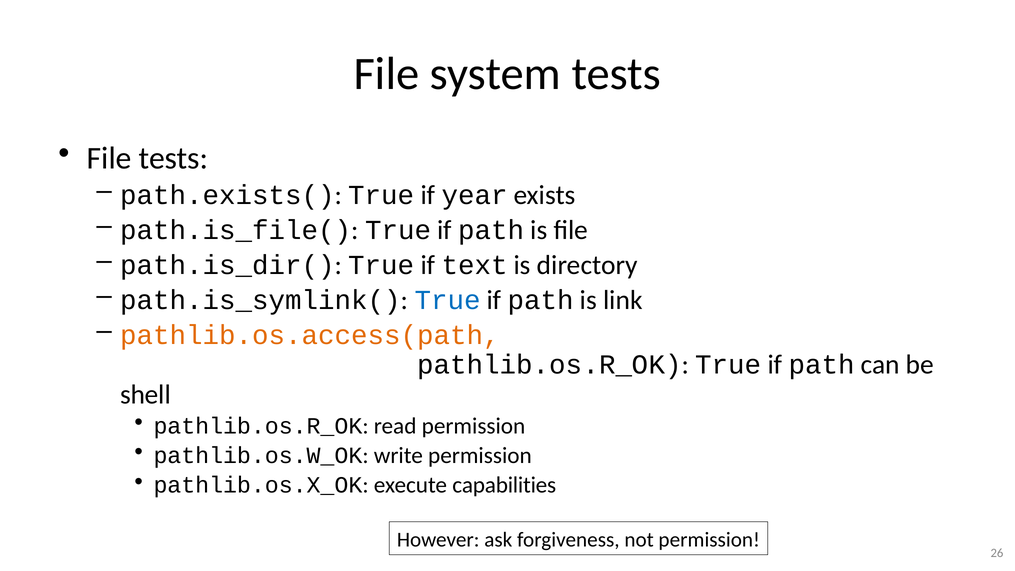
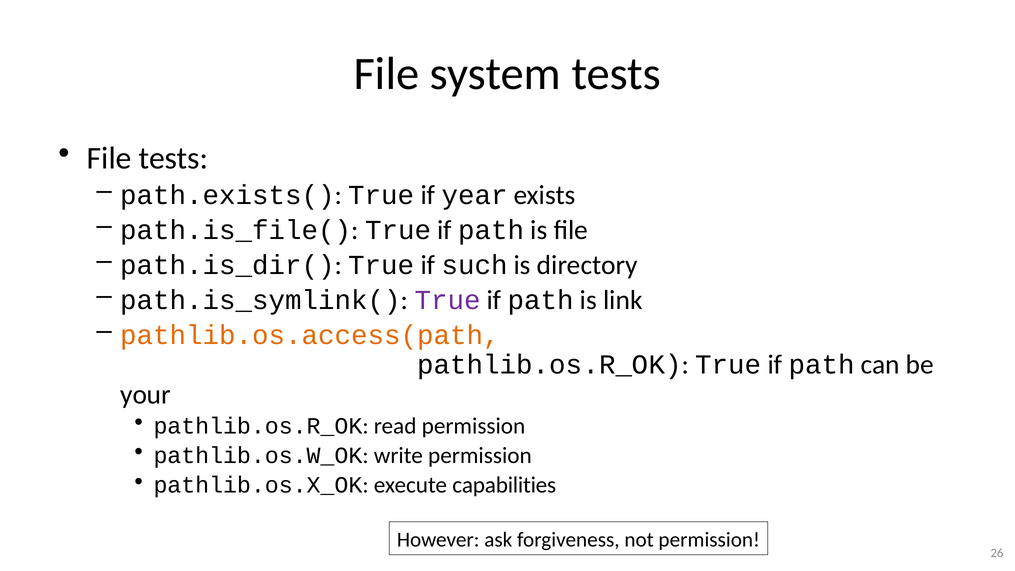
text: text -> such
True at (448, 300) colour: blue -> purple
shell: shell -> your
